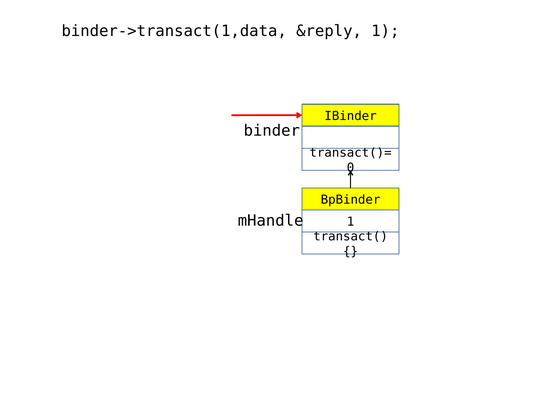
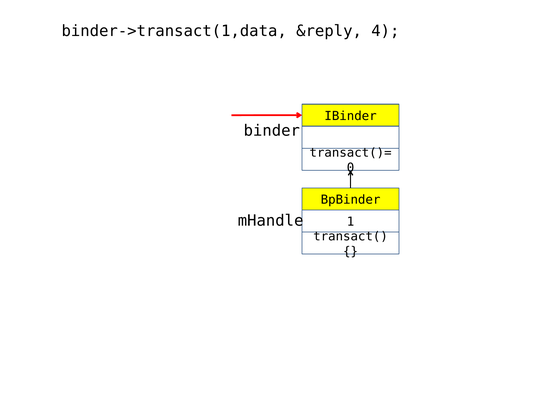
&reply 1: 1 -> 4
